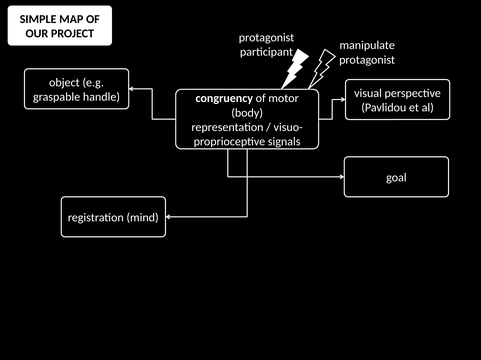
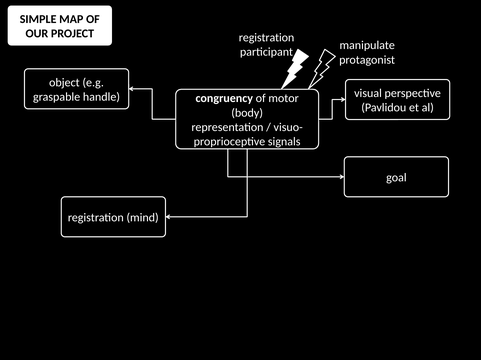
protagonist at (267, 38): protagonist -> registration
